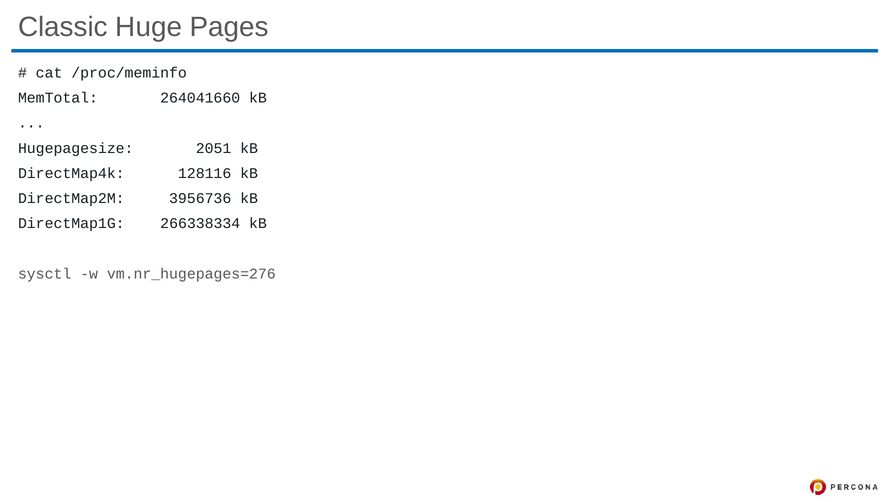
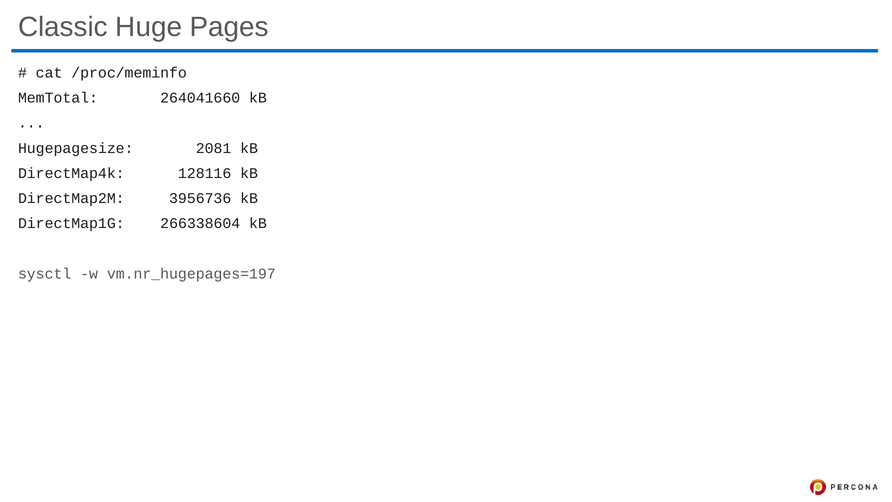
2051: 2051 -> 2081
266338334: 266338334 -> 266338604
vm.nr_hugepages=276: vm.nr_hugepages=276 -> vm.nr_hugepages=197
